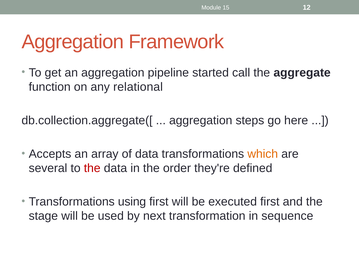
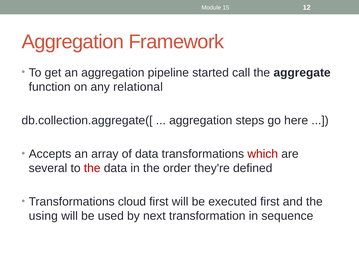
which colour: orange -> red
using: using -> cloud
stage: stage -> using
